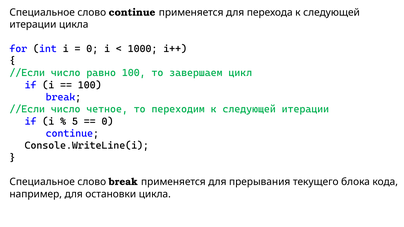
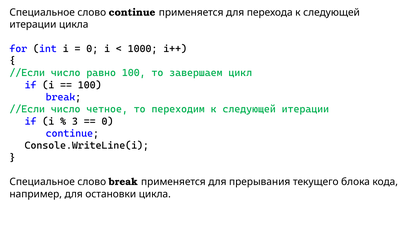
5: 5 -> 3
